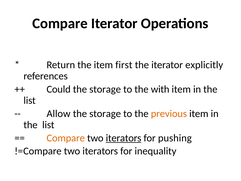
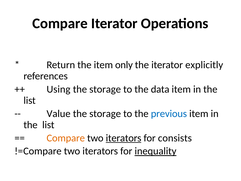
first: first -> only
Could: Could -> Using
with: with -> data
Allow: Allow -> Value
previous colour: orange -> blue
pushing: pushing -> consists
inequality underline: none -> present
